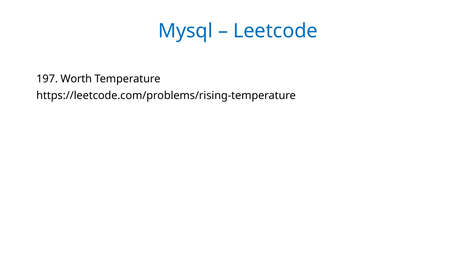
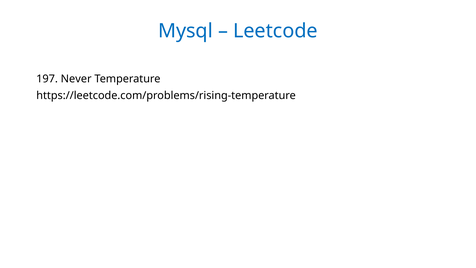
Worth: Worth -> Never
